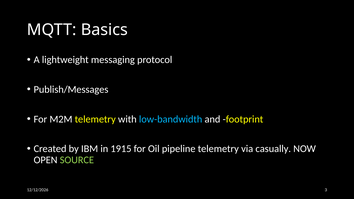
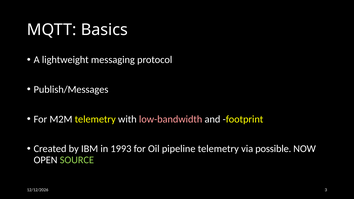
low-bandwidth colour: light blue -> pink
1915: 1915 -> 1993
casually: casually -> possible
